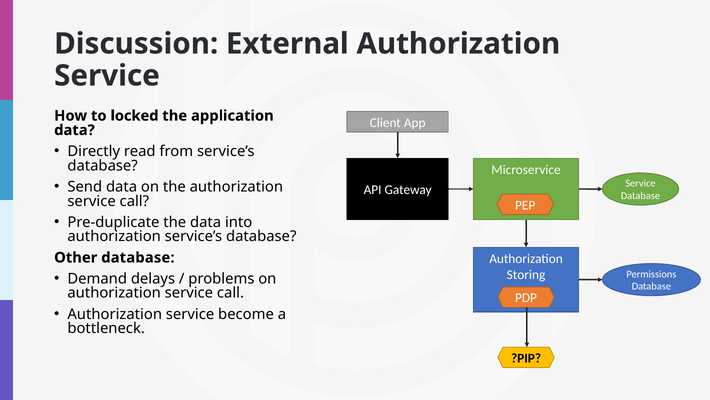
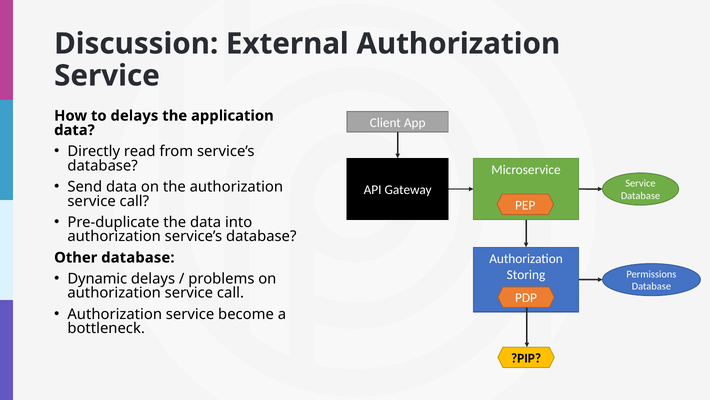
to locked: locked -> delays
Demand: Demand -> Dynamic
